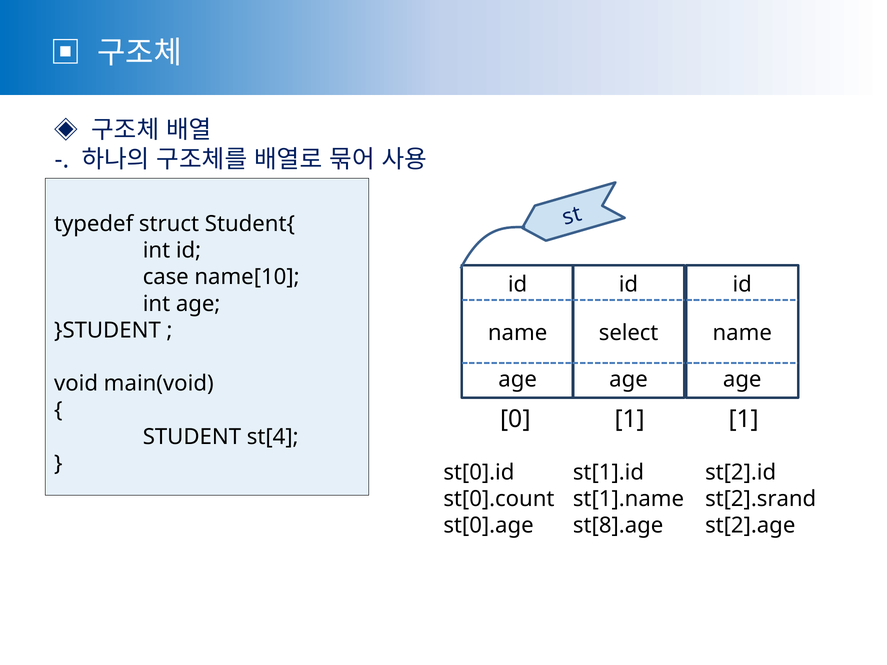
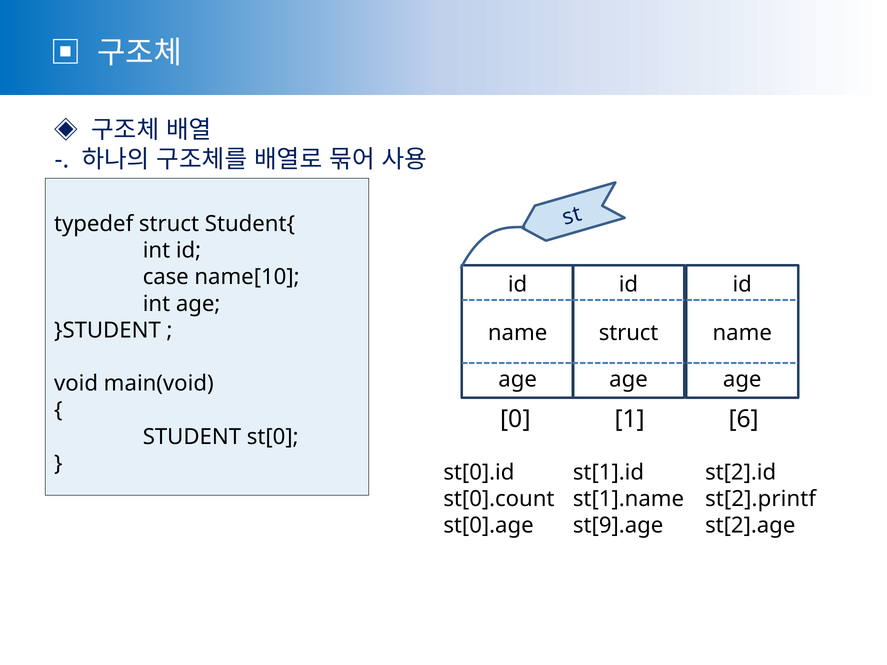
select at (629, 333): select -> struct
1 1: 1 -> 6
st[4: st[4 -> st[0
st[2].srand: st[2].srand -> st[2].printf
st[8].age: st[8].age -> st[9].age
